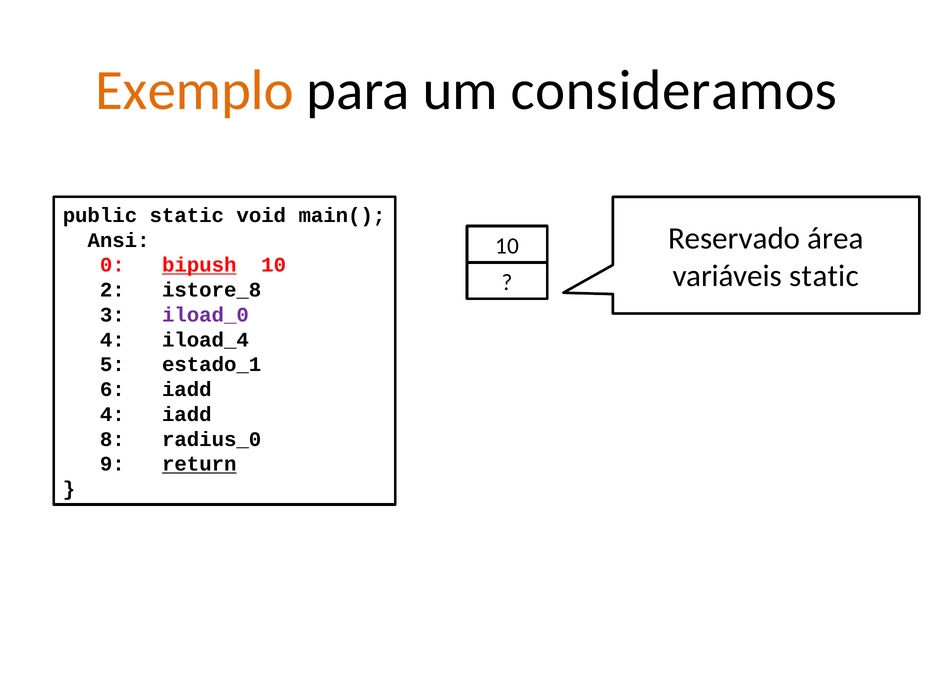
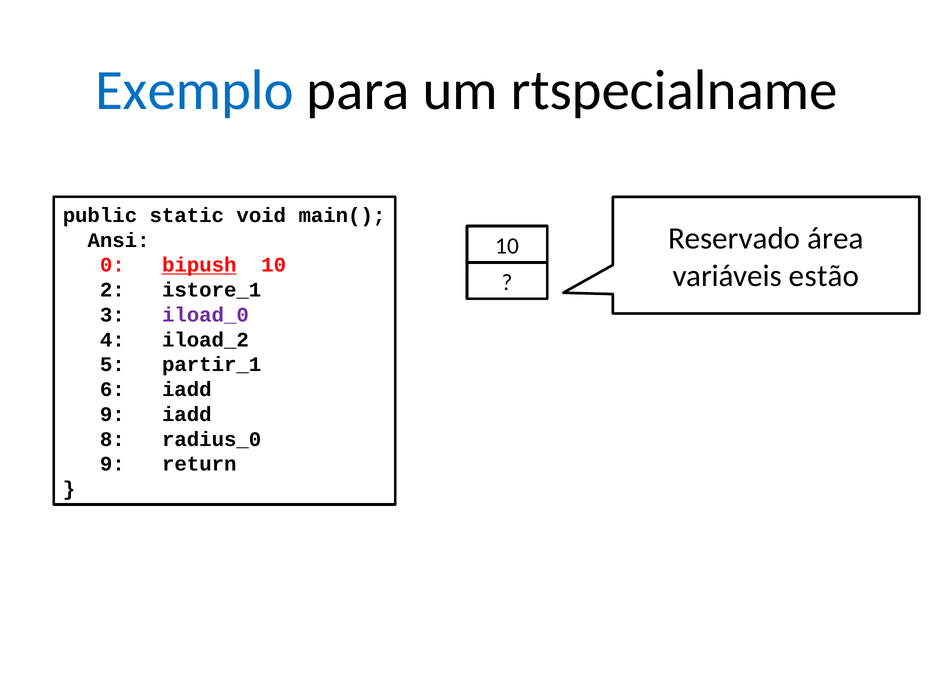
Exemplo colour: orange -> blue
consideramos: consideramos -> rtspecialname
variáveis static: static -> estão
istore_8: istore_8 -> istore_1
iload_4: iload_4 -> iload_2
estado_1: estado_1 -> partir_1
4 at (112, 415): 4 -> 9
return underline: present -> none
